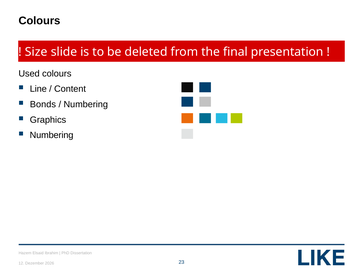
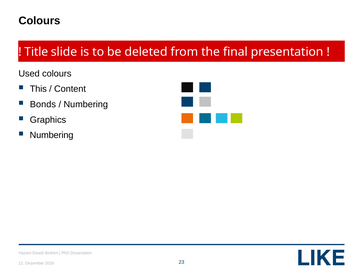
Size: Size -> Title
Line: Line -> This
